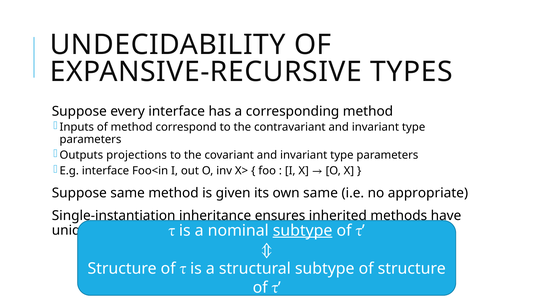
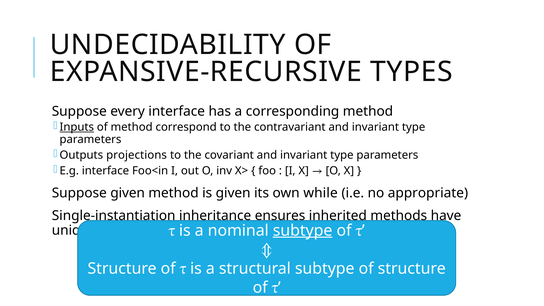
Inputs underline: none -> present
Suppose same: same -> given
own same: same -> while
